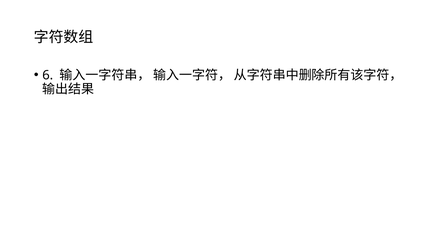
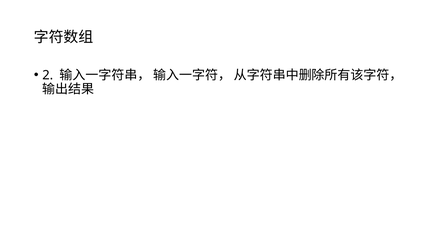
6: 6 -> 2
